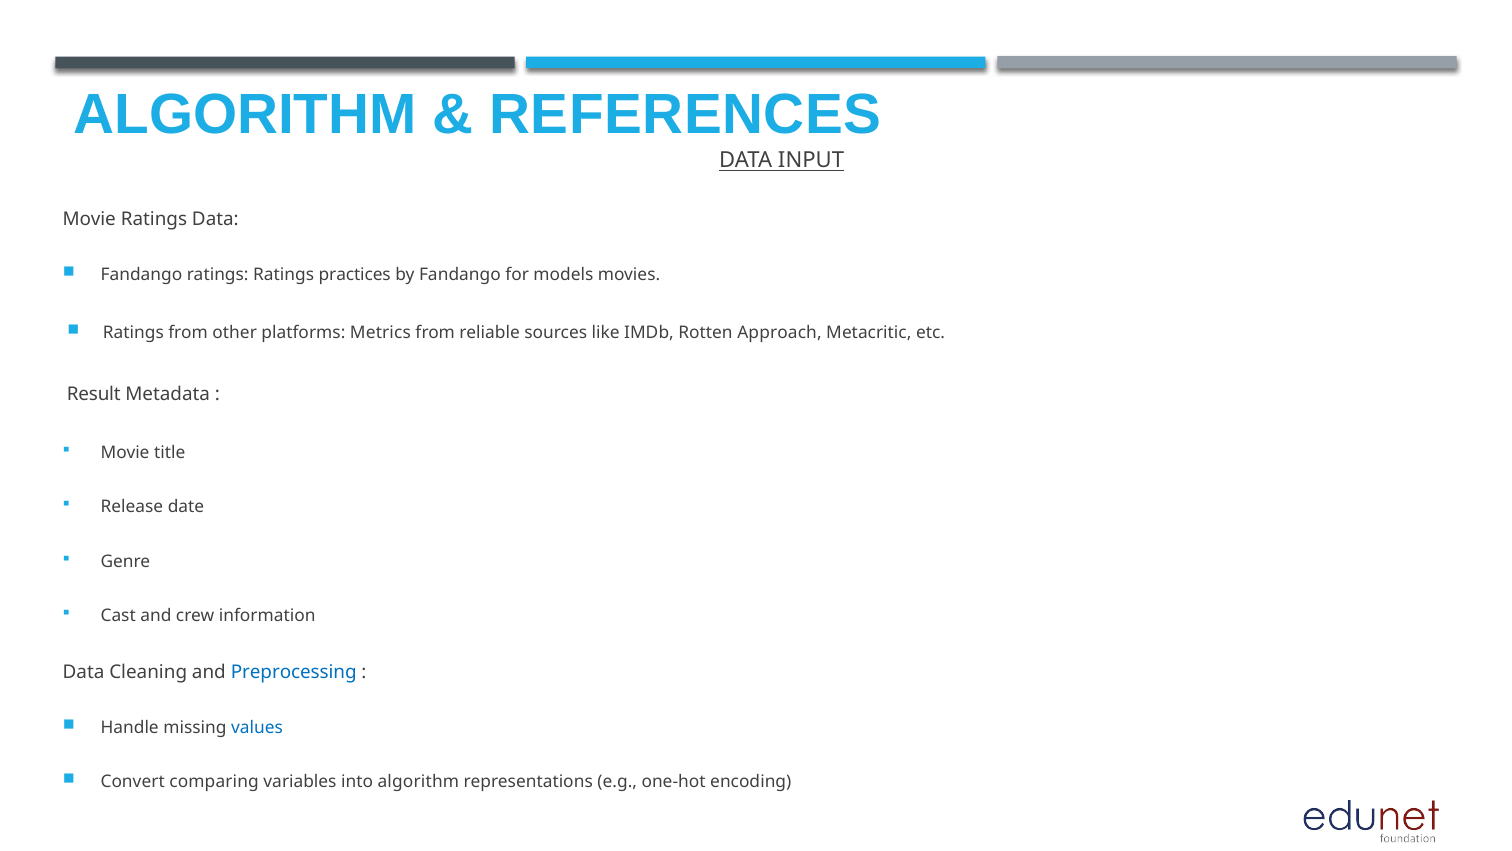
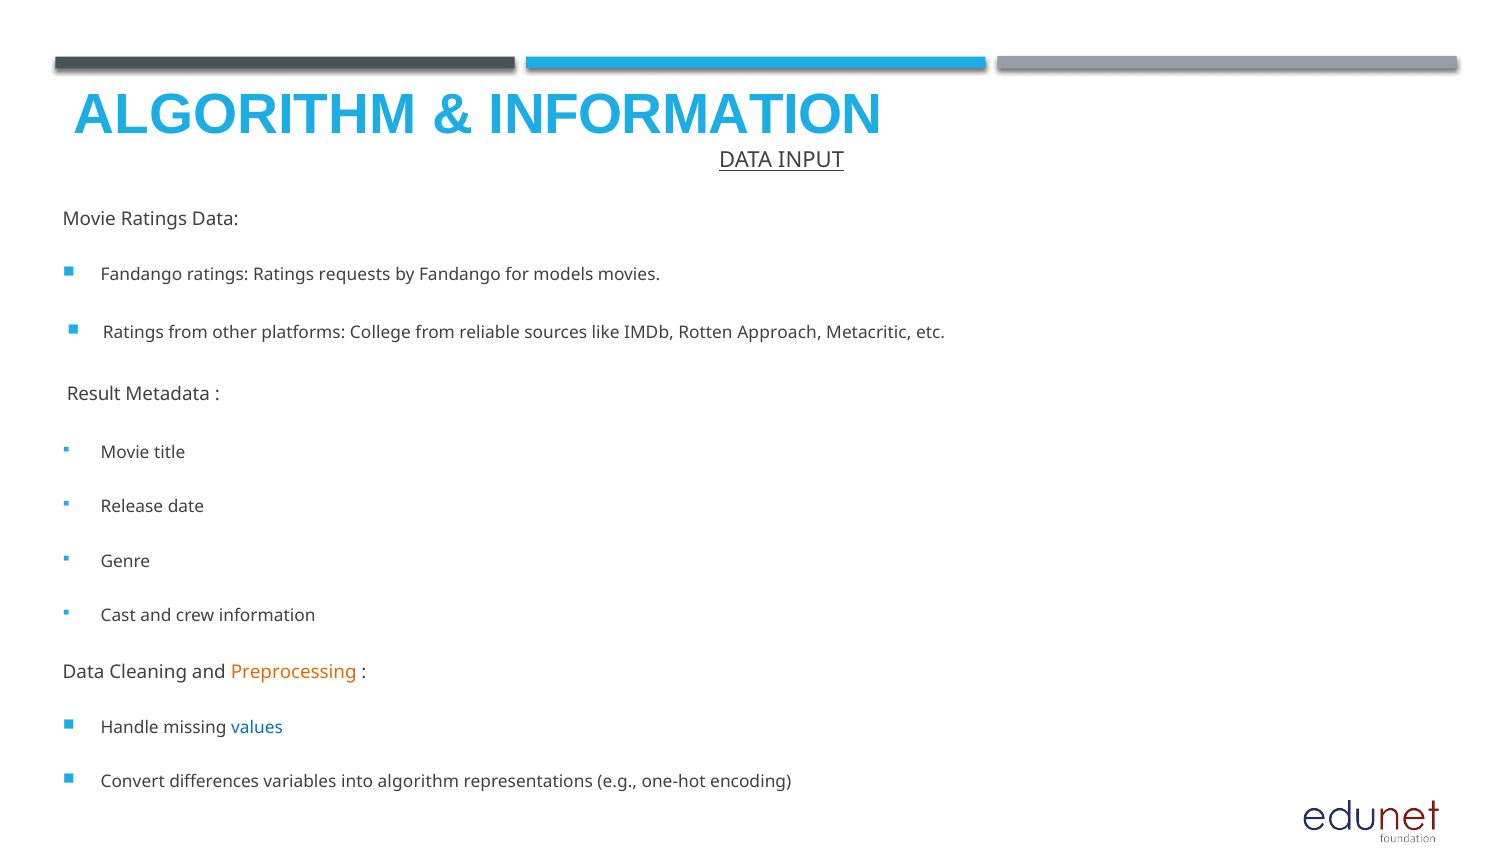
REFERENCES at (685, 115): REFERENCES -> INFORMATION
practices: practices -> requests
Metrics: Metrics -> College
Preprocessing colour: blue -> orange
comparing: comparing -> differences
